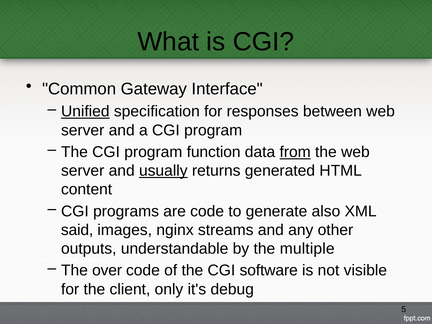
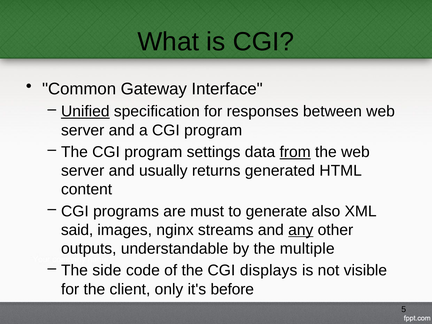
function: function -> settings
usually underline: present -> none
are code: code -> must
any underline: none -> present
over: over -> side
software: software -> displays
debug: debug -> before
